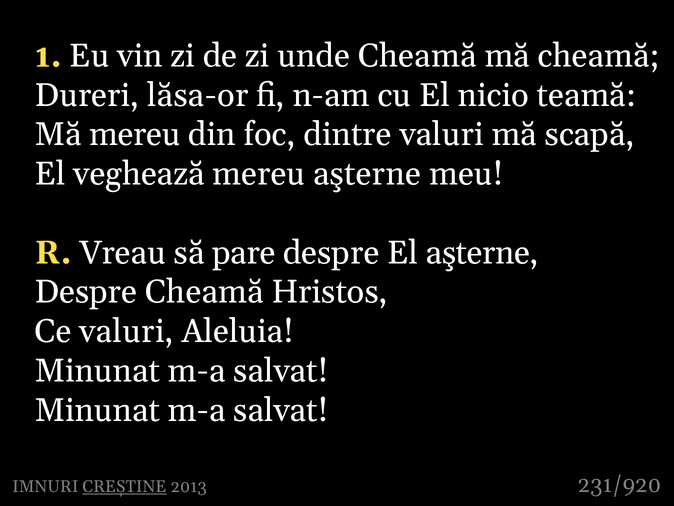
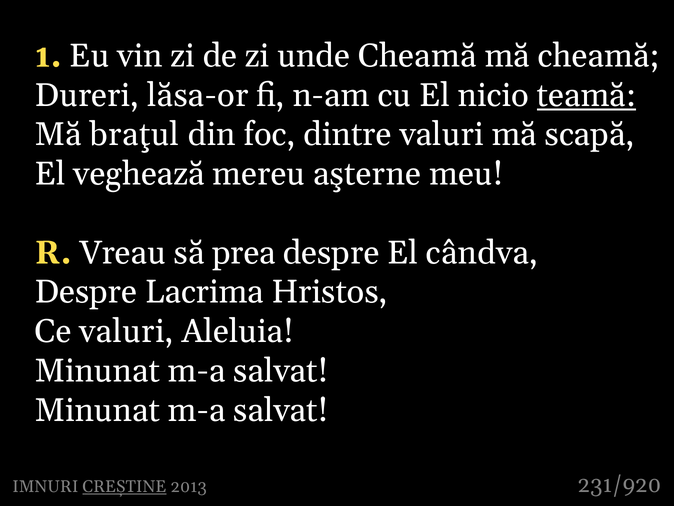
teamă underline: none -> present
Mă mereu: mereu -> braţul
pare: pare -> prea
El aşterne: aşterne -> cândva
Despre Cheamă: Cheamă -> Lacrima
